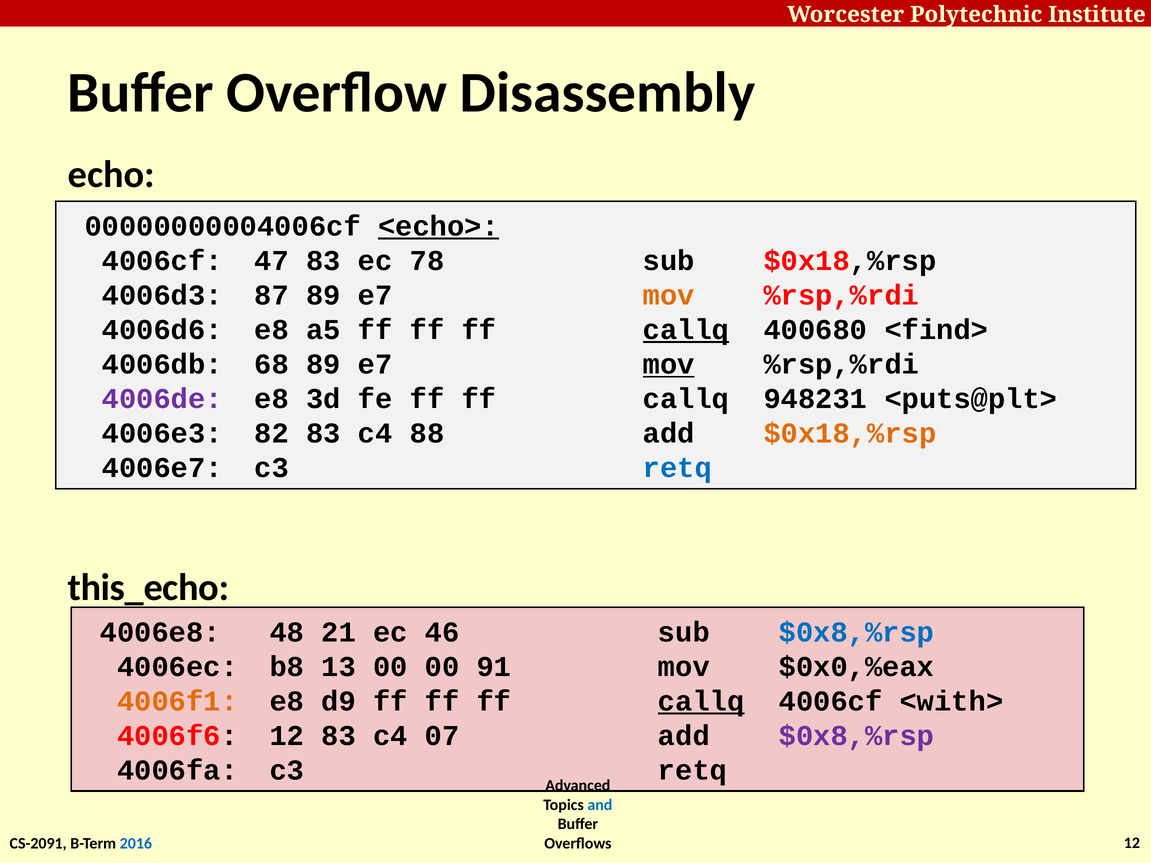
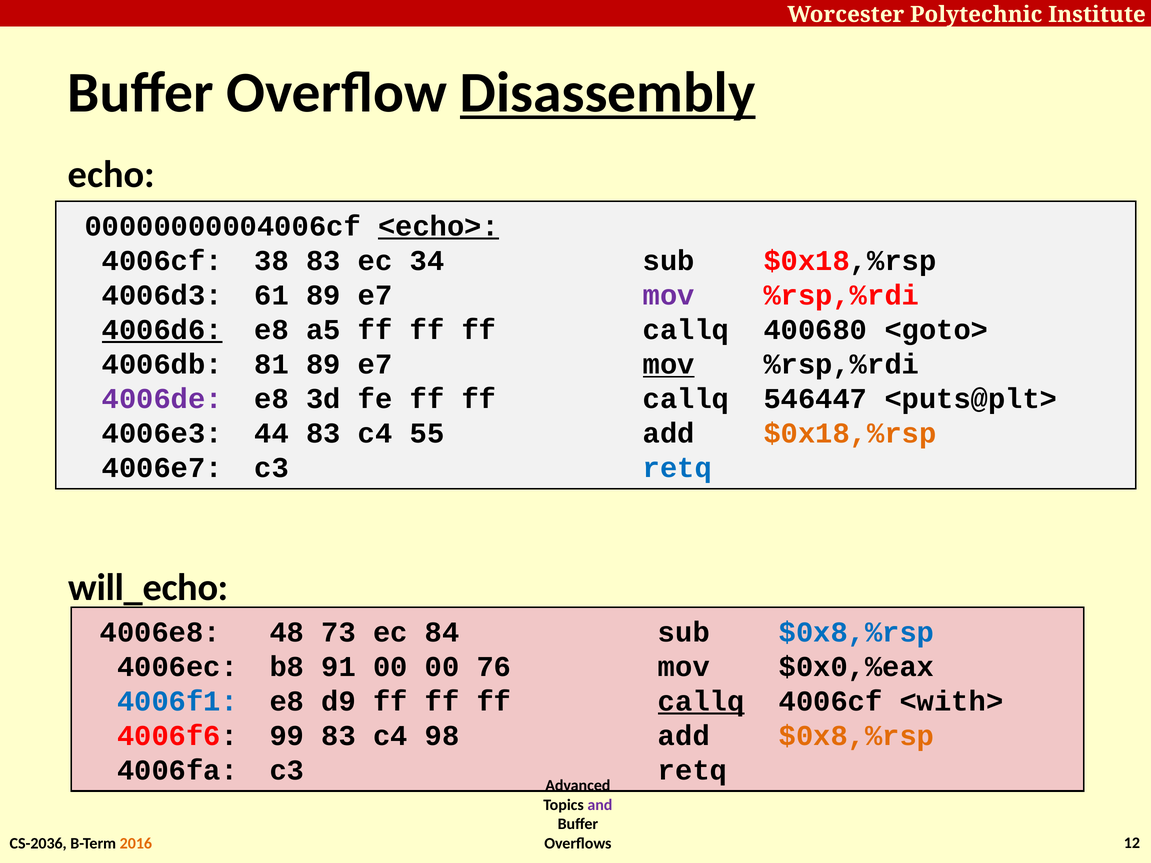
Disassembly underline: none -> present
47: 47 -> 38
78: 78 -> 34
87: 87 -> 61
mov at (669, 295) colour: orange -> purple
4006d6 underline: none -> present
callq at (686, 330) underline: present -> none
<find>: <find> -> <goto>
68: 68 -> 81
948231: 948231 -> 546447
82: 82 -> 44
88: 88 -> 55
this_echo: this_echo -> will_echo
21: 21 -> 73
46: 46 -> 84
13: 13 -> 91
91: 91 -> 76
4006f1 colour: orange -> blue
4006f6 12: 12 -> 99
07: 07 -> 98
$0x8,%rsp at (857, 736) colour: purple -> orange
and colour: blue -> purple
CS-2091: CS-2091 -> CS-2036
2016 colour: blue -> orange
